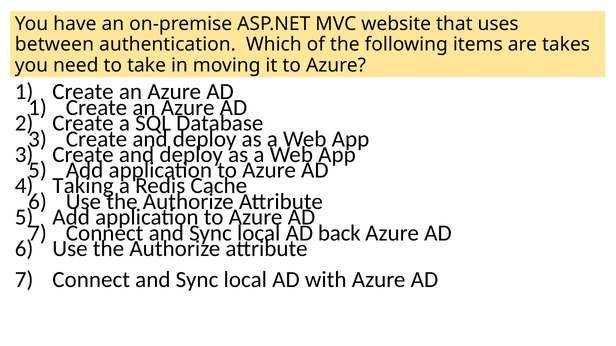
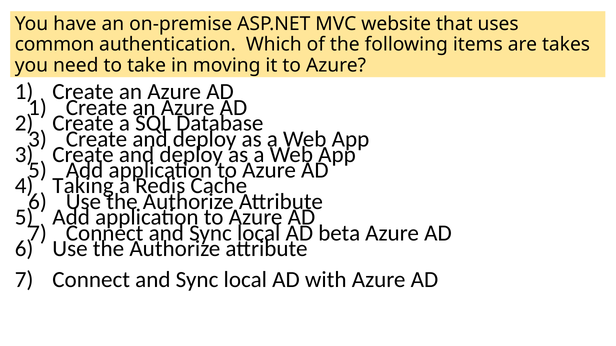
between: between -> common
back: back -> beta
